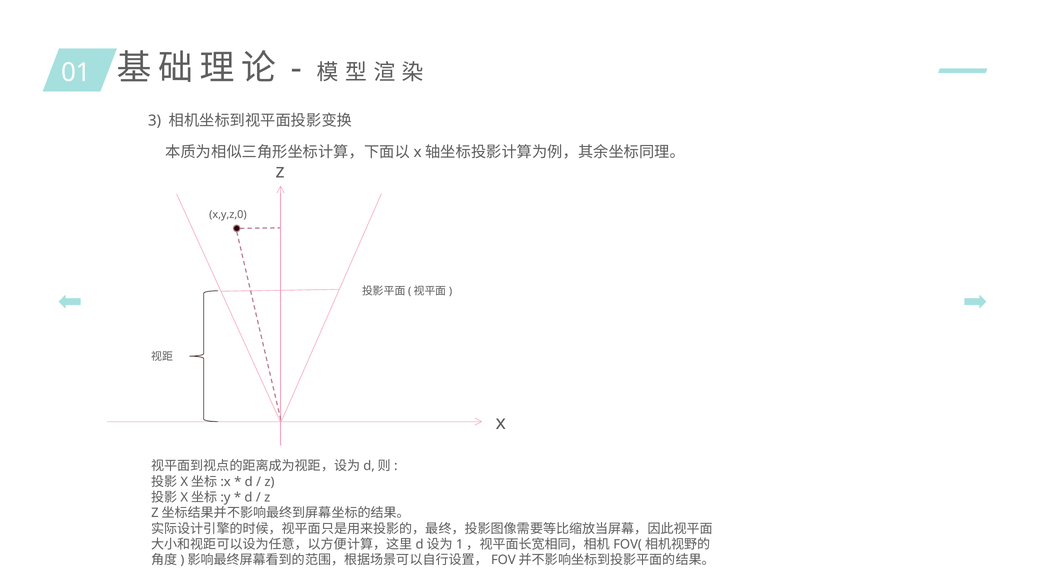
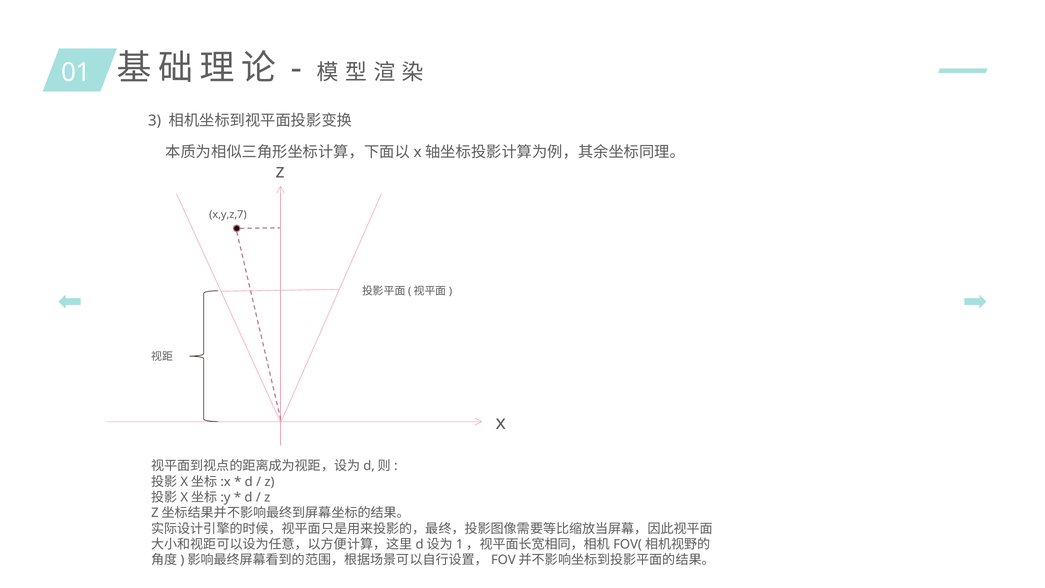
x,y,z,0: x,y,z,0 -> x,y,z,7
